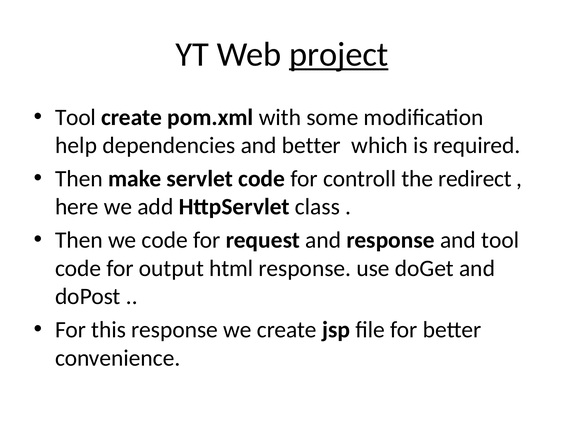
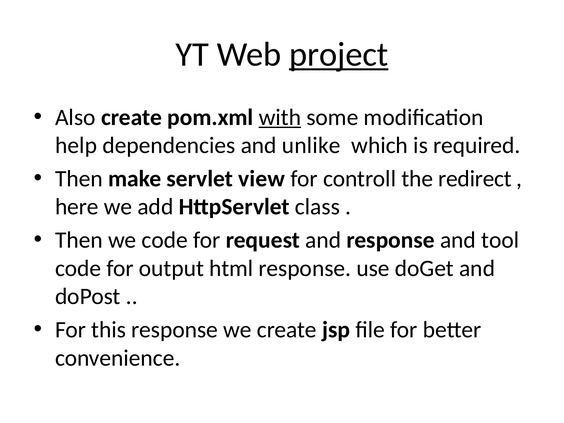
Tool at (75, 117): Tool -> Also
with underline: none -> present
and better: better -> unlike
servlet code: code -> view
